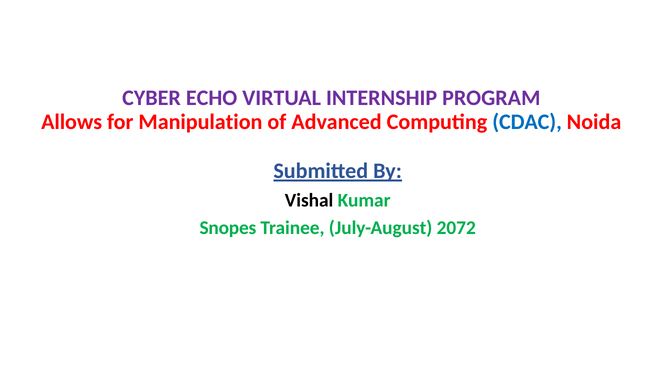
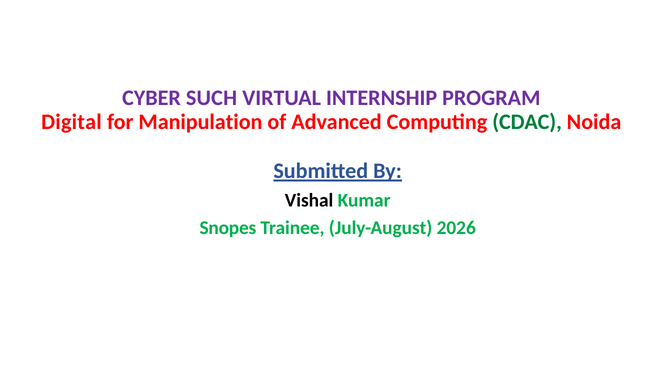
ECHO: ECHO -> SUCH
Allows: Allows -> Digital
CDAC colour: blue -> green
2072: 2072 -> 2026
